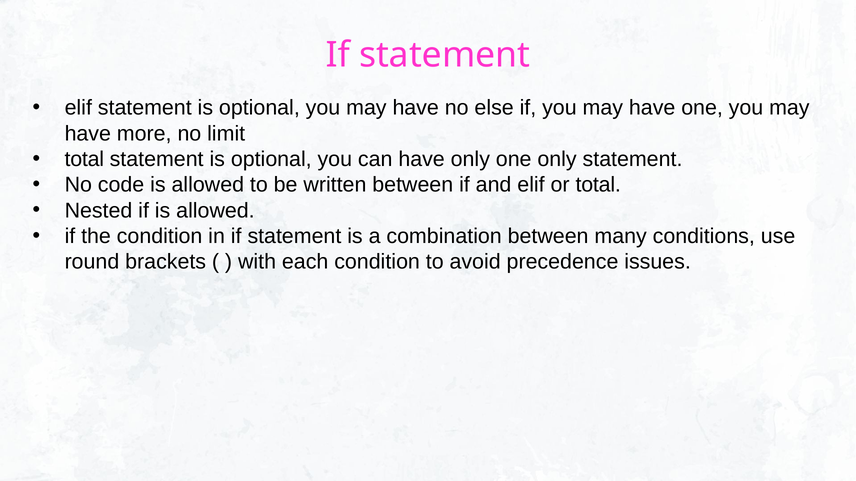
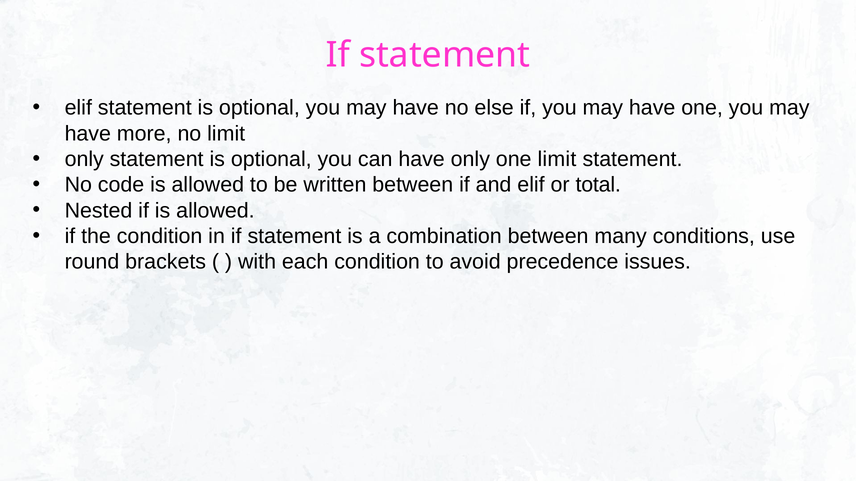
total at (84, 159): total -> only
one only: only -> limit
